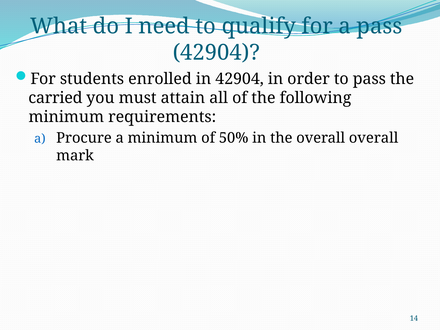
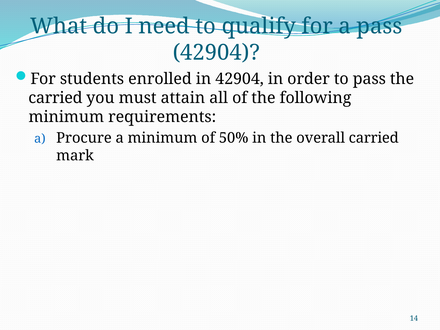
overall overall: overall -> carried
